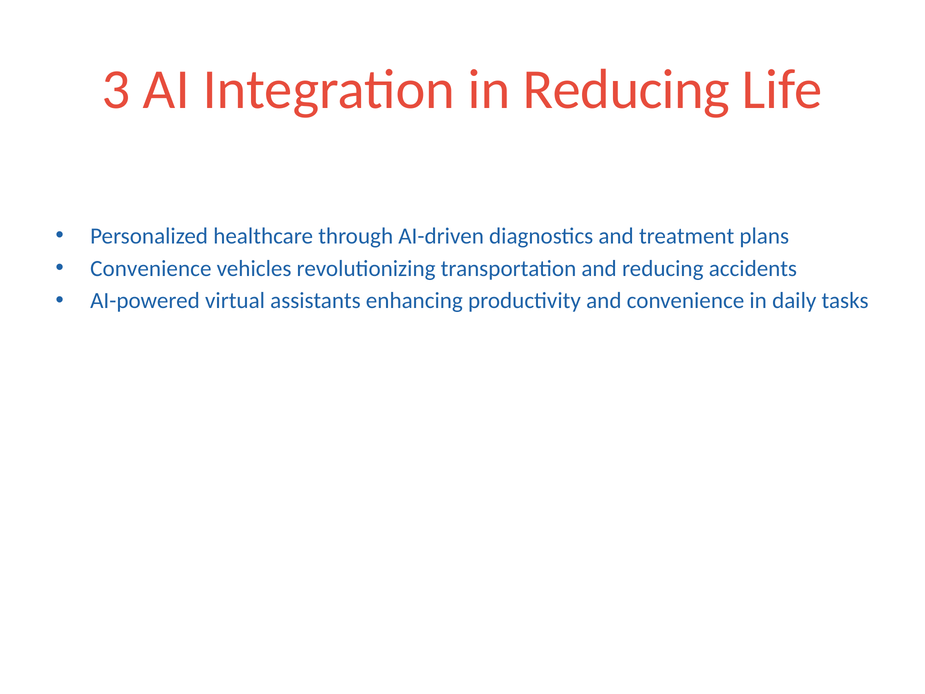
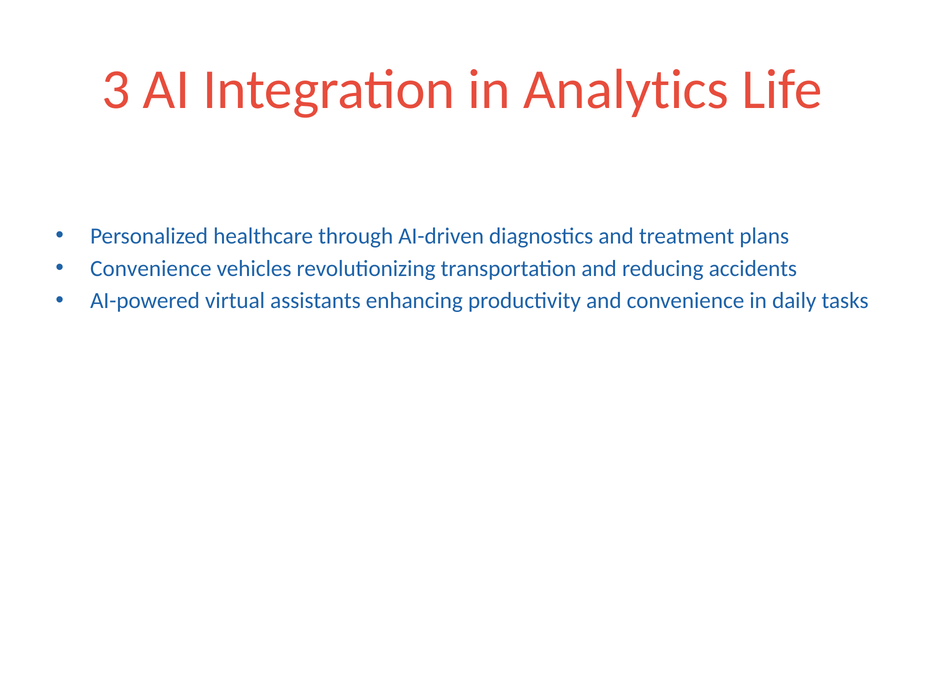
in Reducing: Reducing -> Analytics
